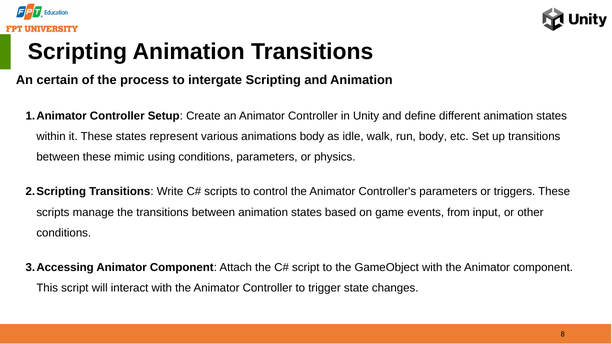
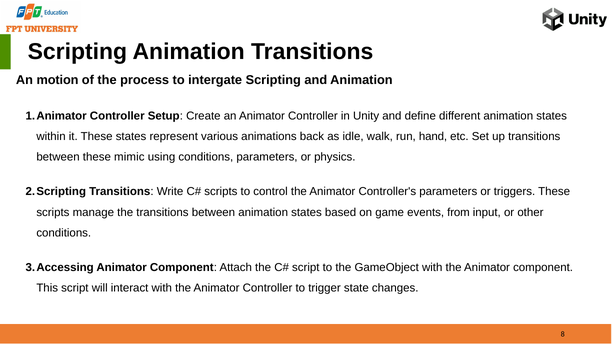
certain: certain -> motion
animations body: body -> back
run body: body -> hand
